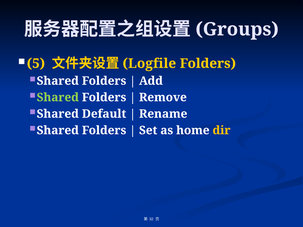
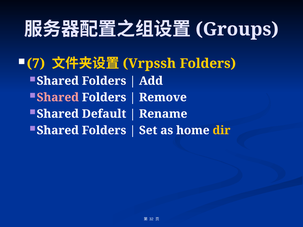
5: 5 -> 7
Logfile: Logfile -> Vrpssh
Shared at (58, 97) colour: light green -> pink
